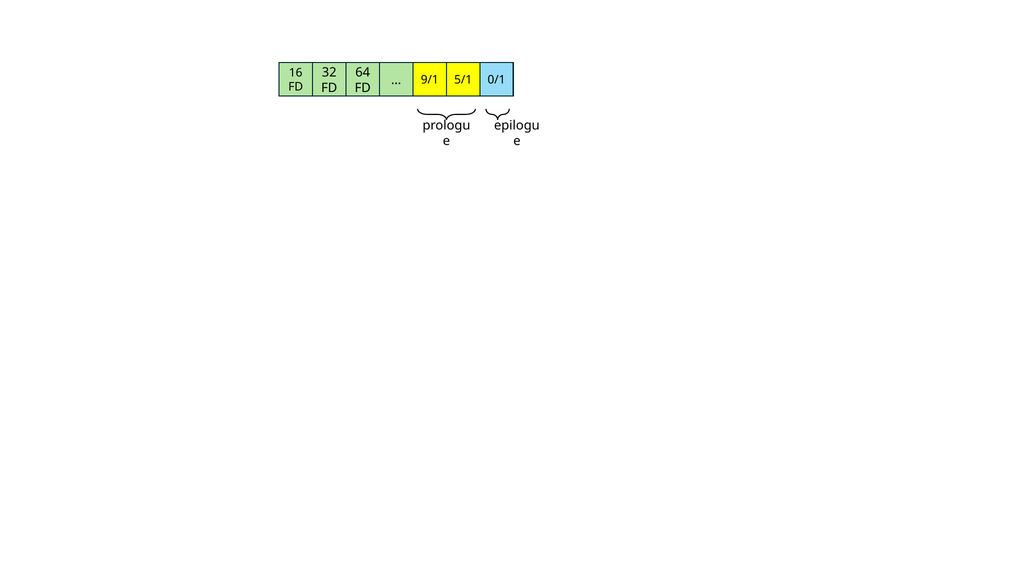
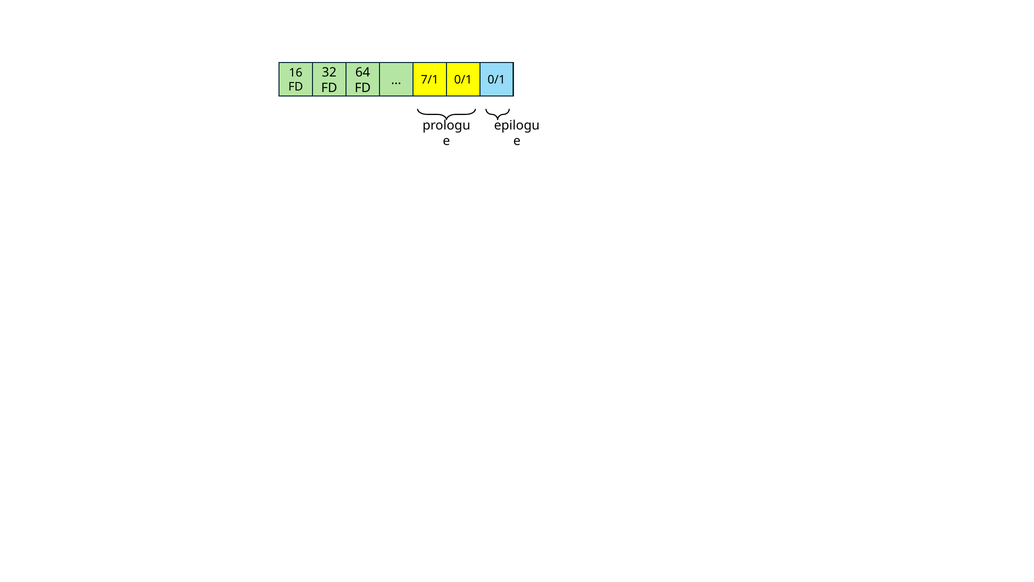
9/1: 9/1 -> 7/1
5/1 at (463, 80): 5/1 -> 0/1
